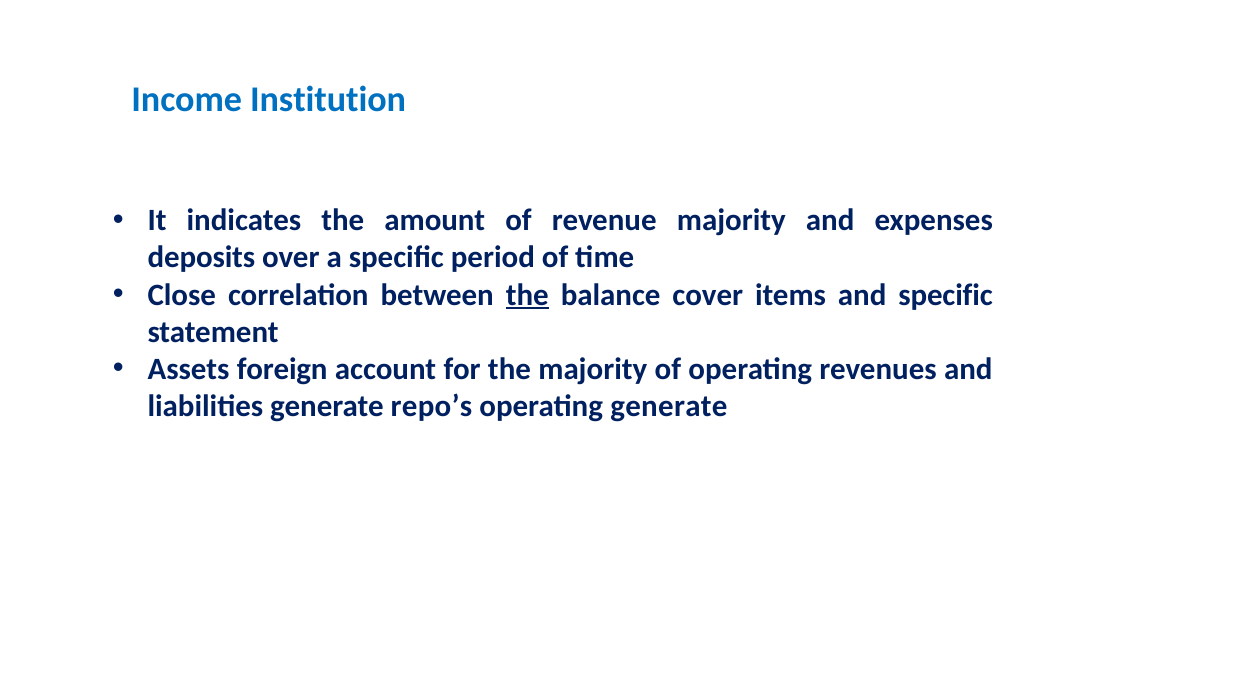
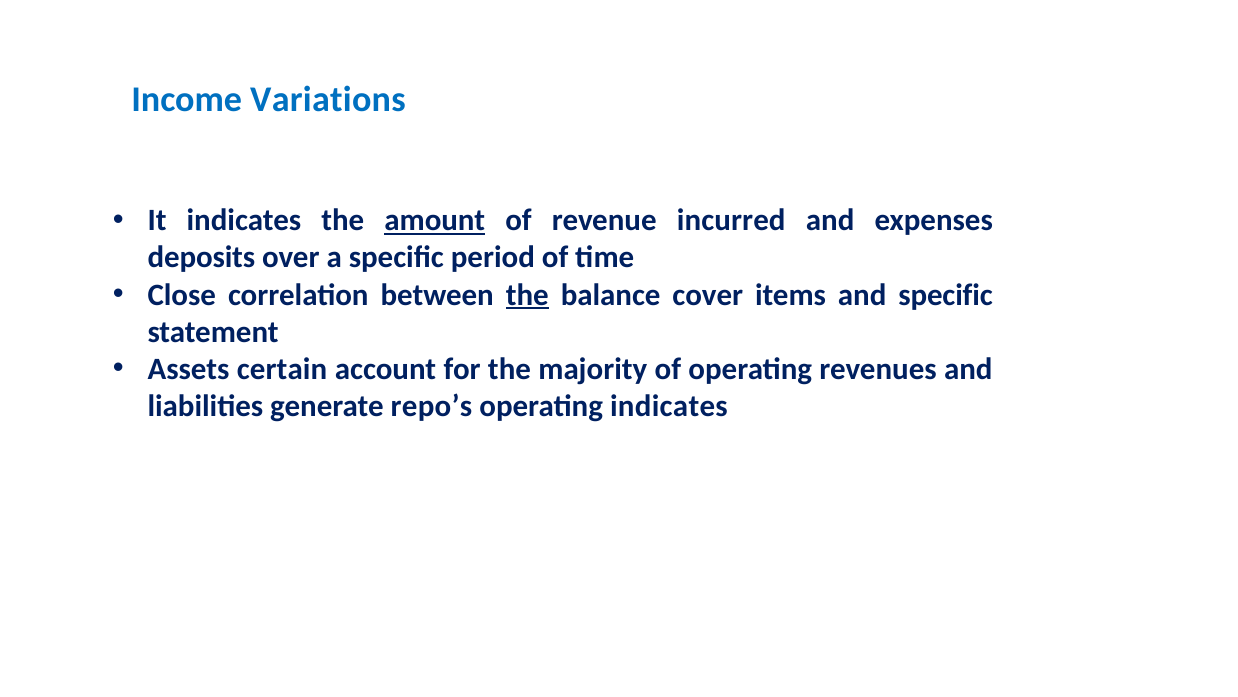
Institution: Institution -> Variations
amount underline: none -> present
revenue majority: majority -> incurred
foreign: foreign -> certain
operating generate: generate -> indicates
